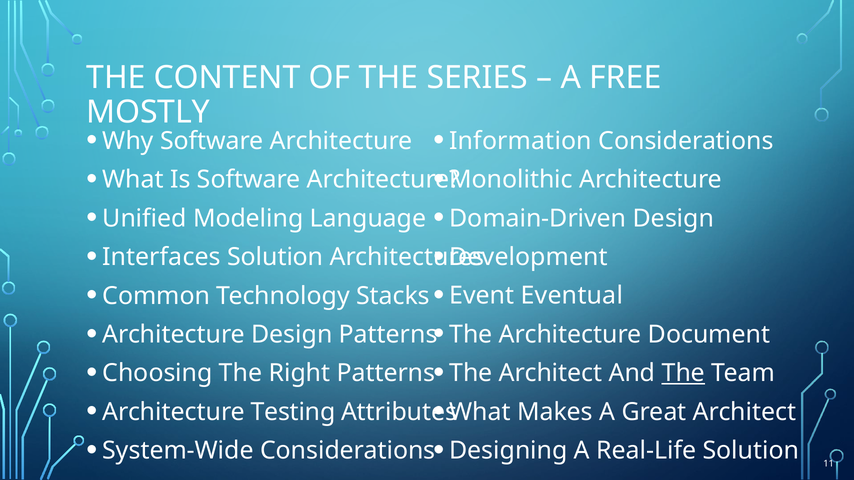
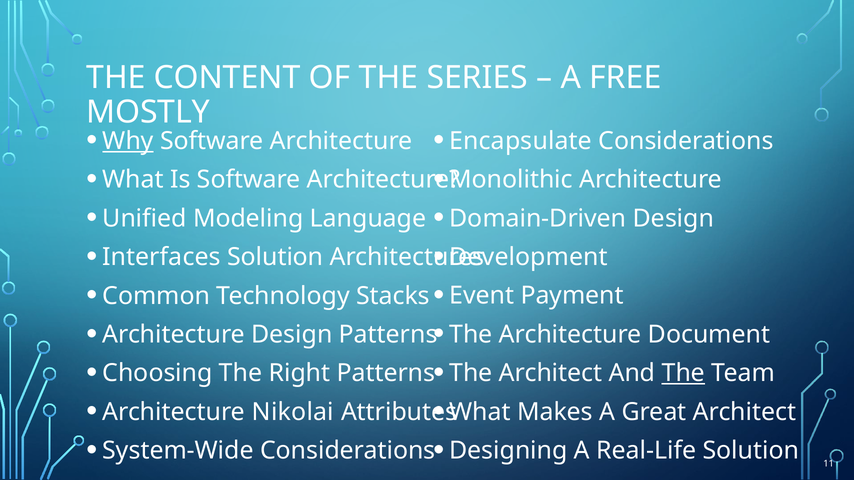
Why underline: none -> present
Information: Information -> Encapsulate
Eventual: Eventual -> Payment
Testing: Testing -> Nikolai
